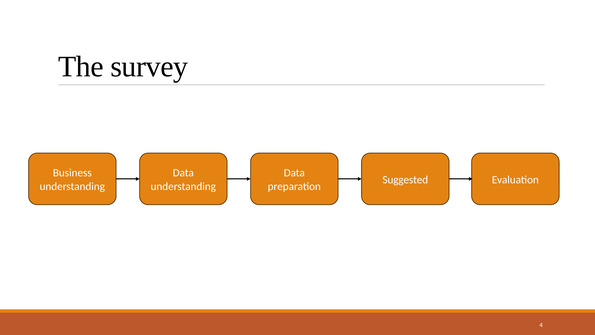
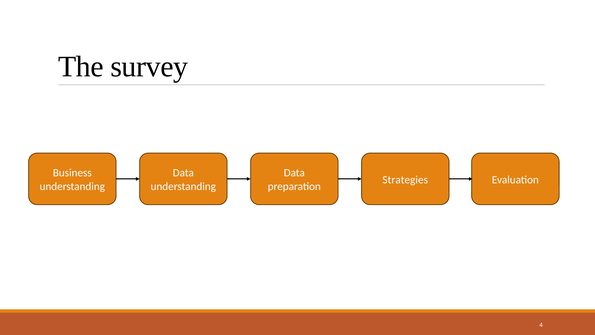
Suggested: Suggested -> Strategies
